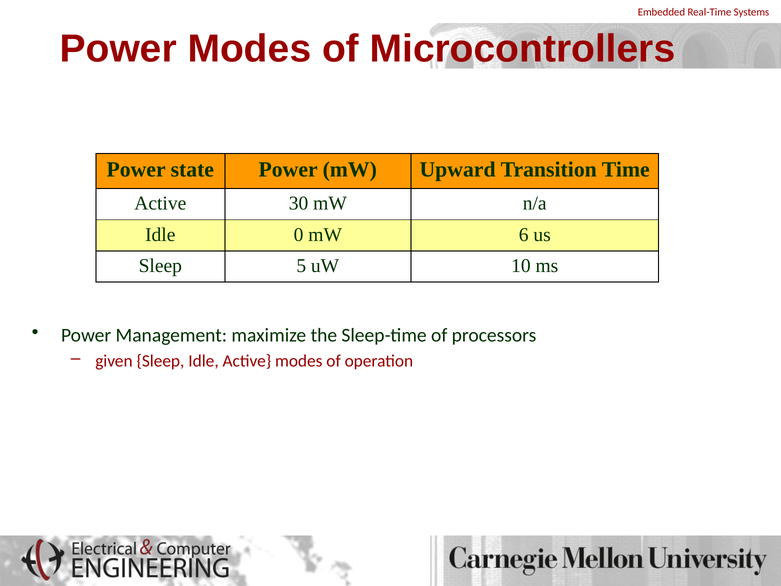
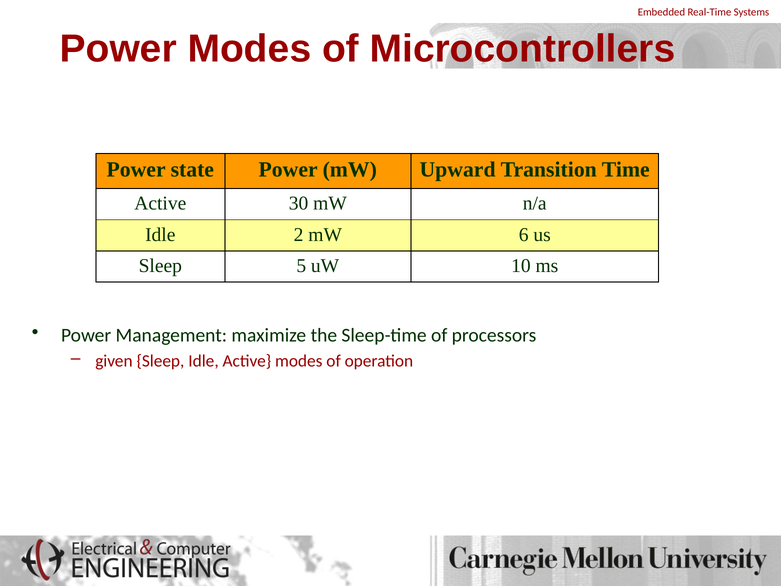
0: 0 -> 2
